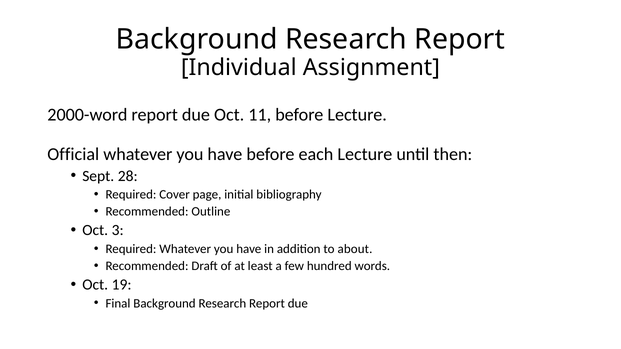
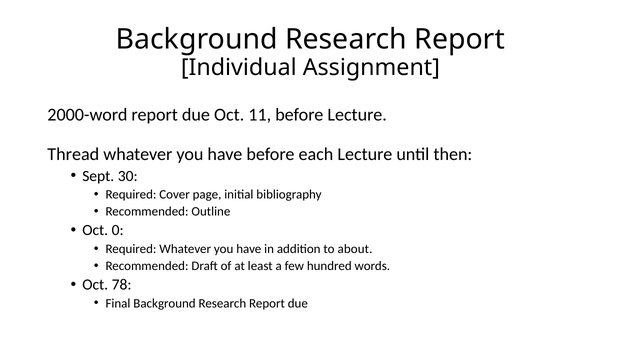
Official: Official -> Thread
28: 28 -> 30
3: 3 -> 0
19: 19 -> 78
